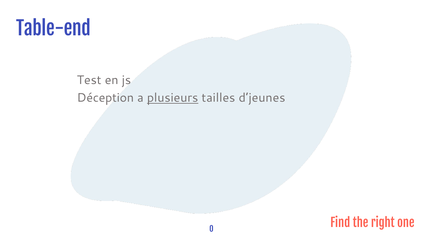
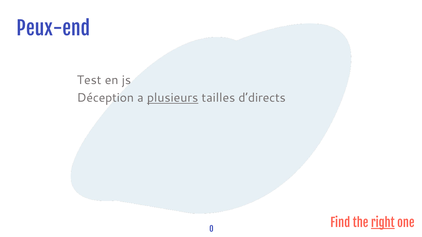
Table-end: Table-end -> Peux-end
d’jeunes: d’jeunes -> d’directs
right underline: none -> present
